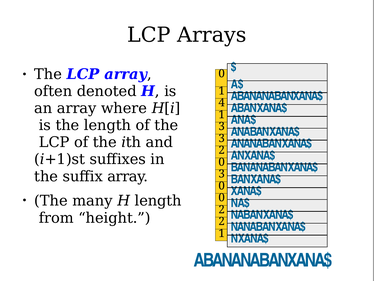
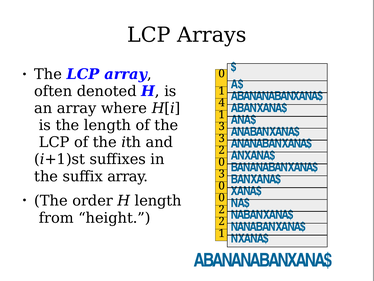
many: many -> order
